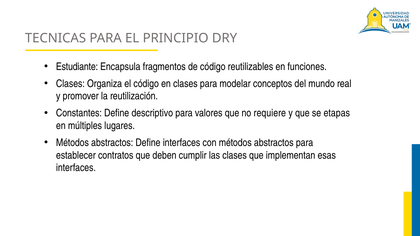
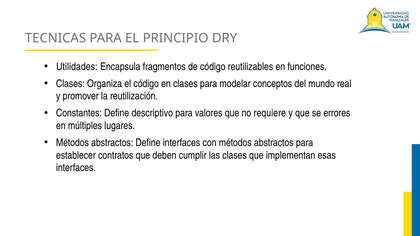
Estudiante: Estudiante -> Utilidades
etapas: etapas -> errores
